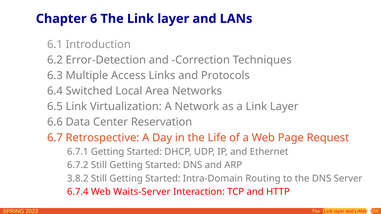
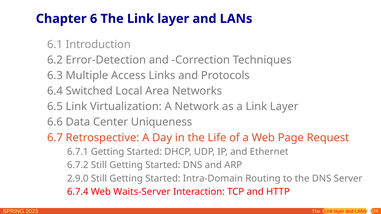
Reservation: Reservation -> Uniqueness
3.8.2: 3.8.2 -> 2.9.0
